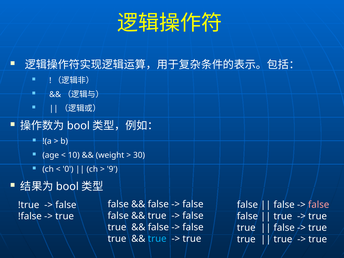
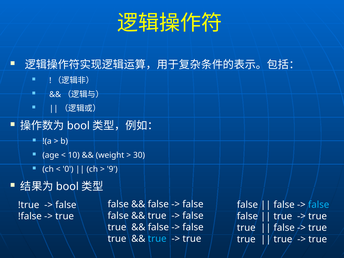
false at (319, 205) colour: pink -> light blue
